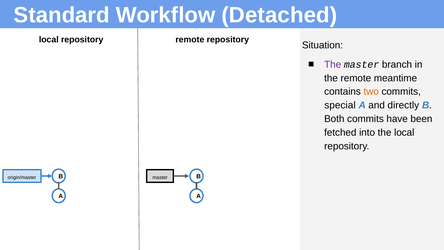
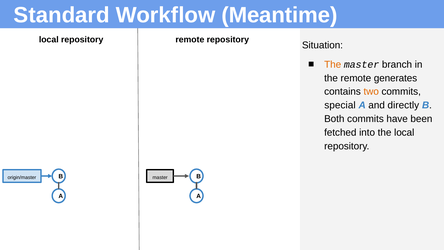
Detached: Detached -> Meantime
The at (333, 64) colour: purple -> orange
meantime: meantime -> generates
